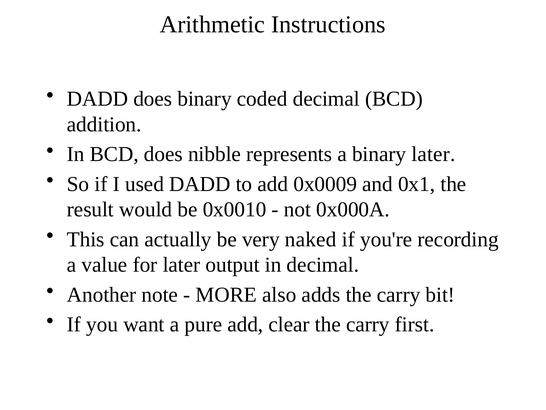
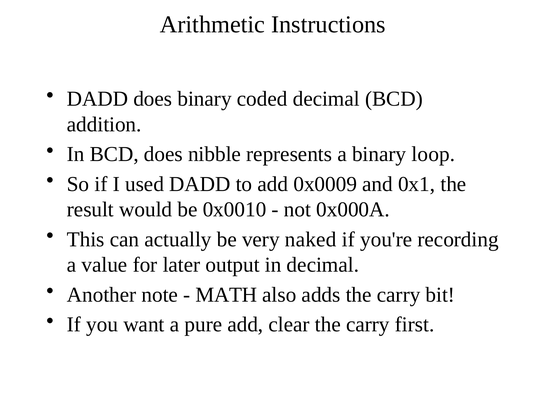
binary later: later -> loop
MORE: MORE -> MATH
